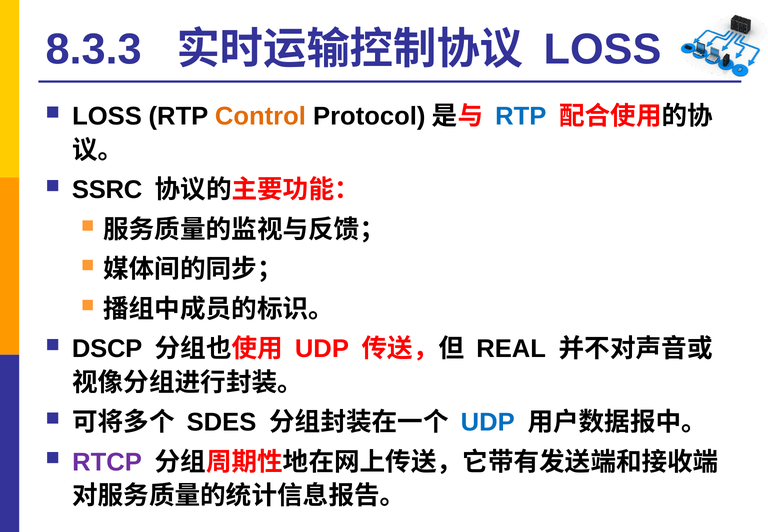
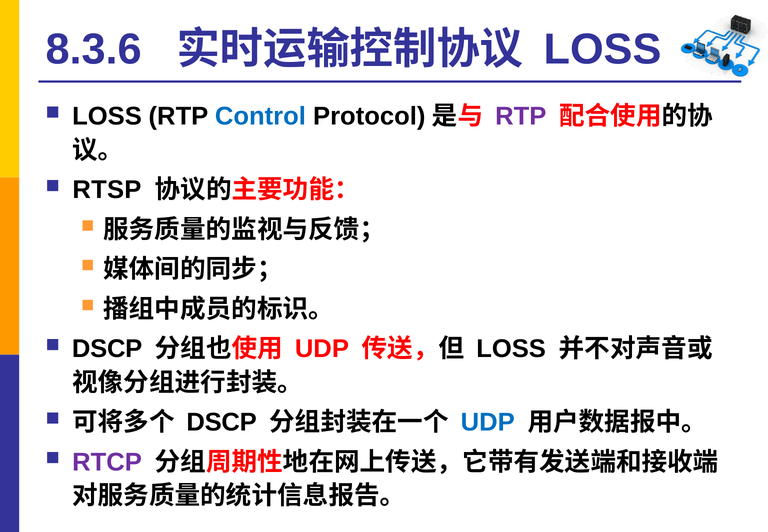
8.3.3: 8.3.3 -> 8.3.6
Control colour: orange -> blue
RTP at (521, 116) colour: blue -> purple
SSRC: SSRC -> RTSP
REAL at (511, 349): REAL -> LOSS
SDES at (221, 422): SDES -> DSCP
